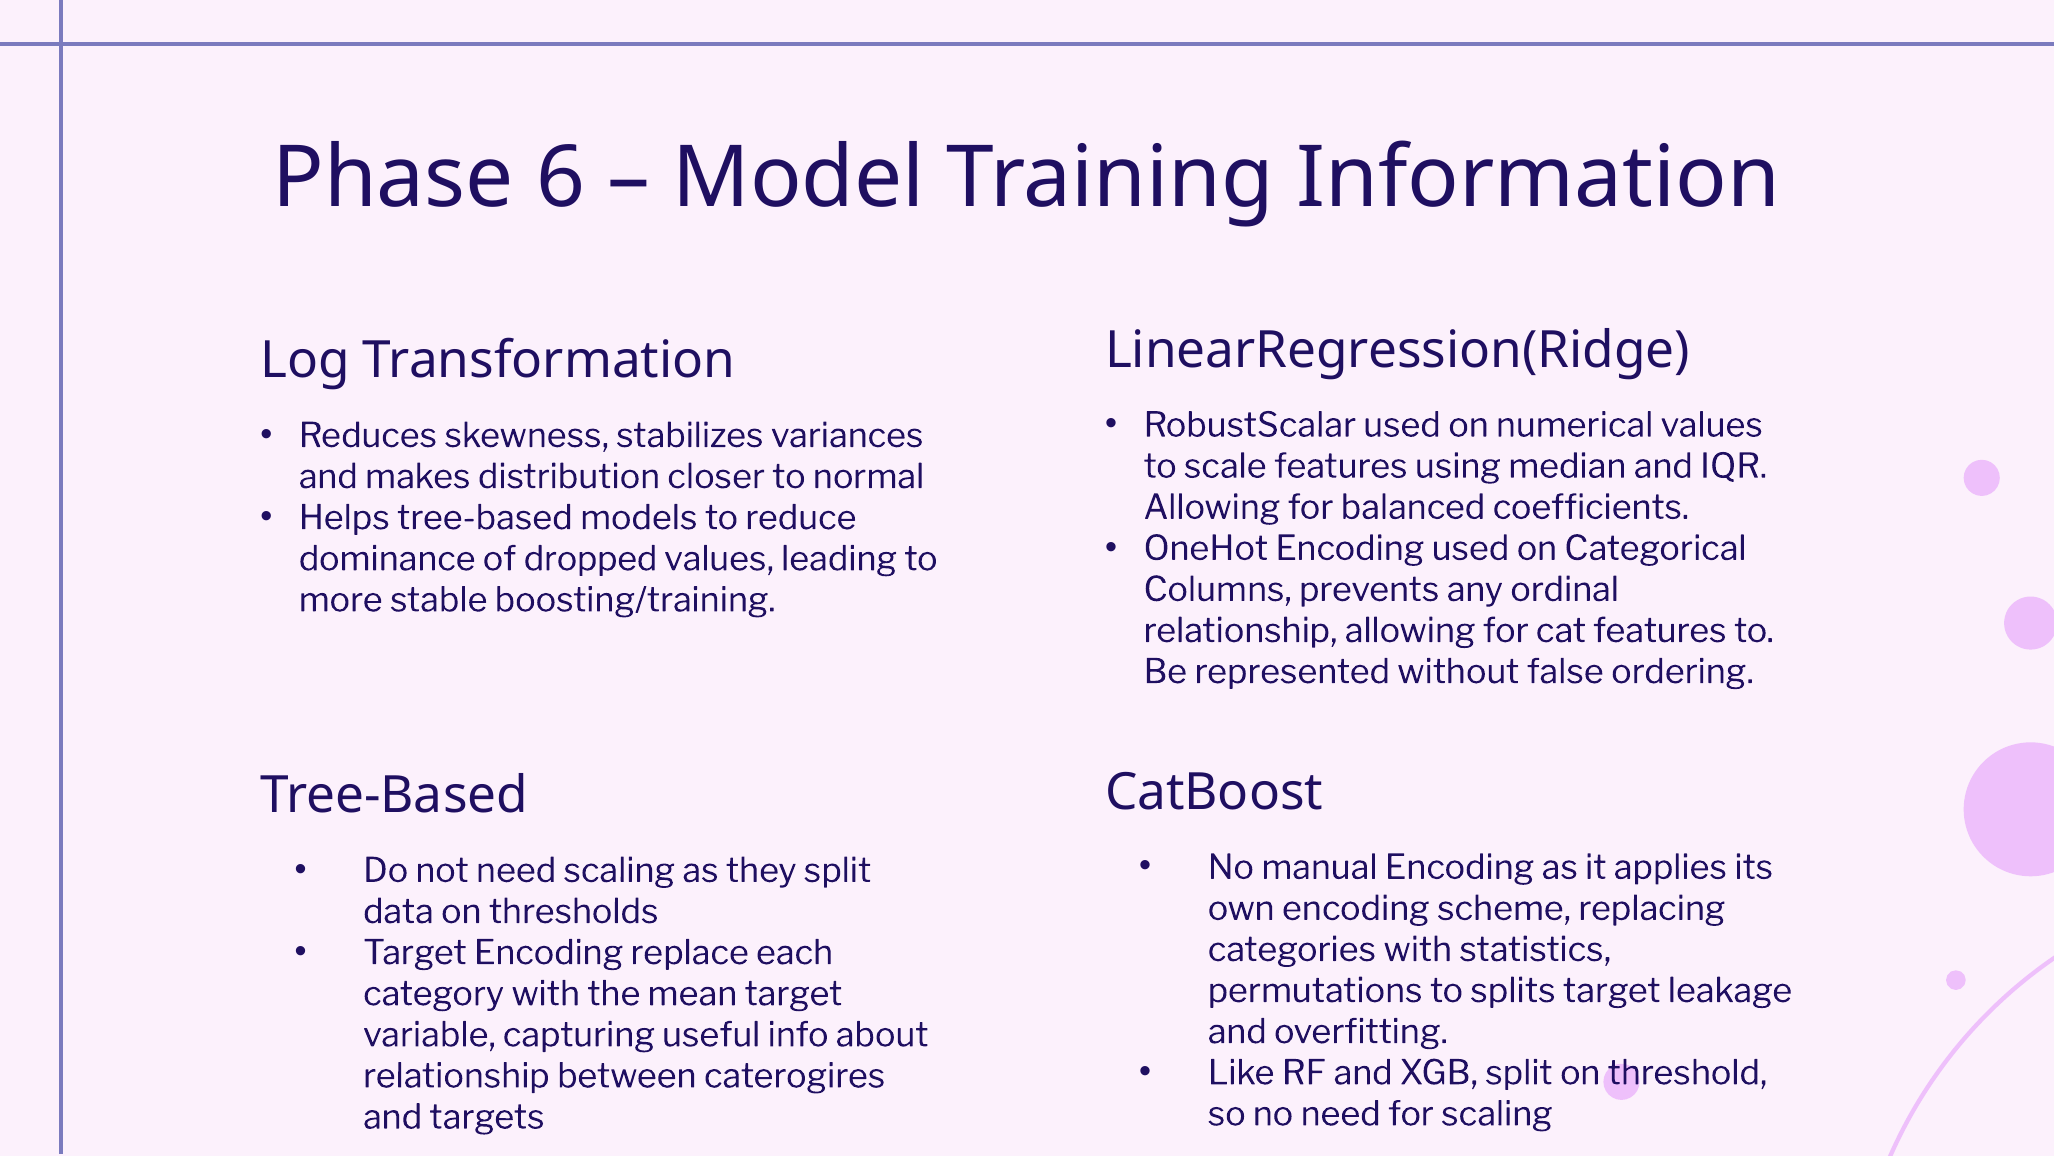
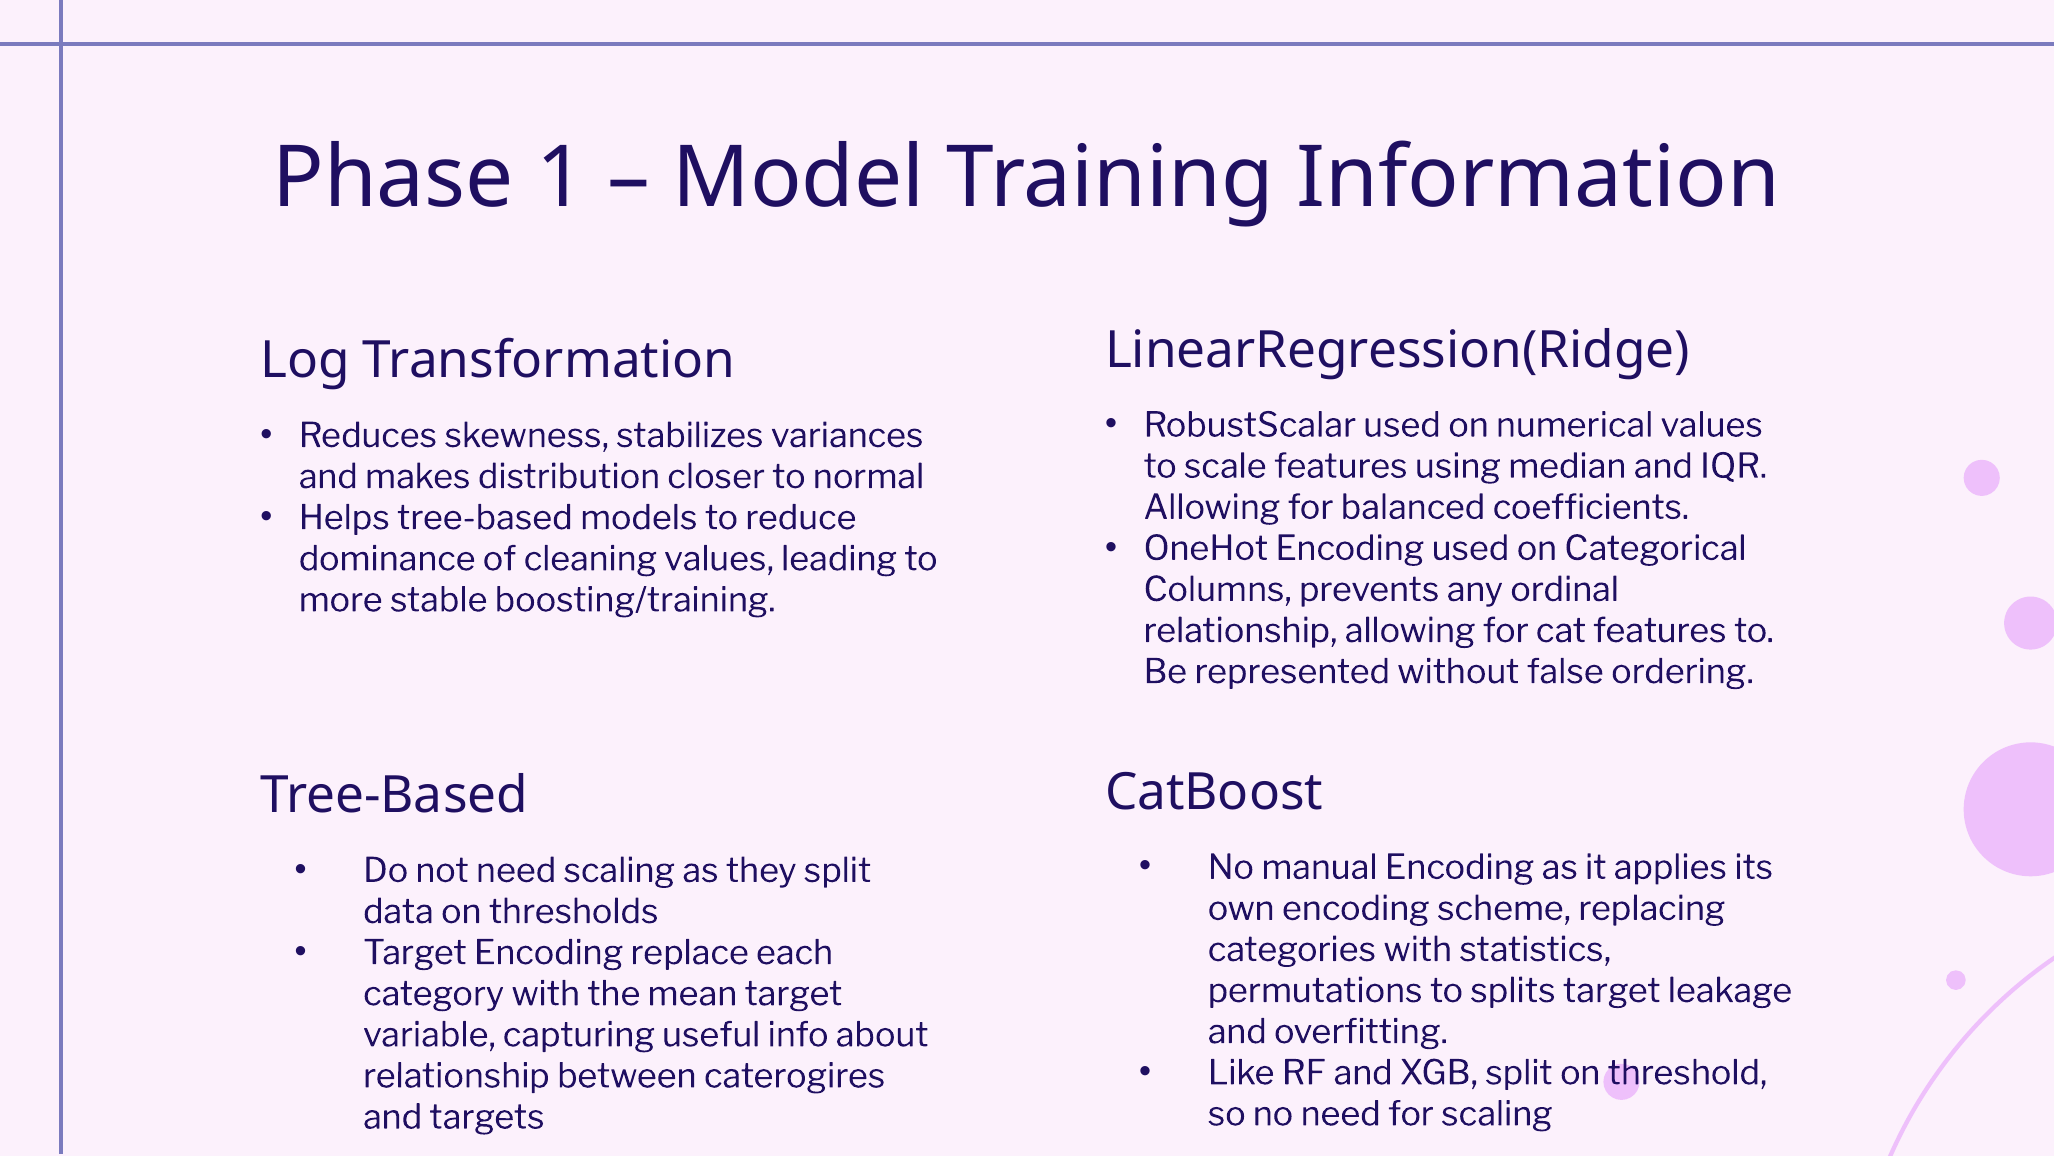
6: 6 -> 1
dropped: dropped -> cleaning
